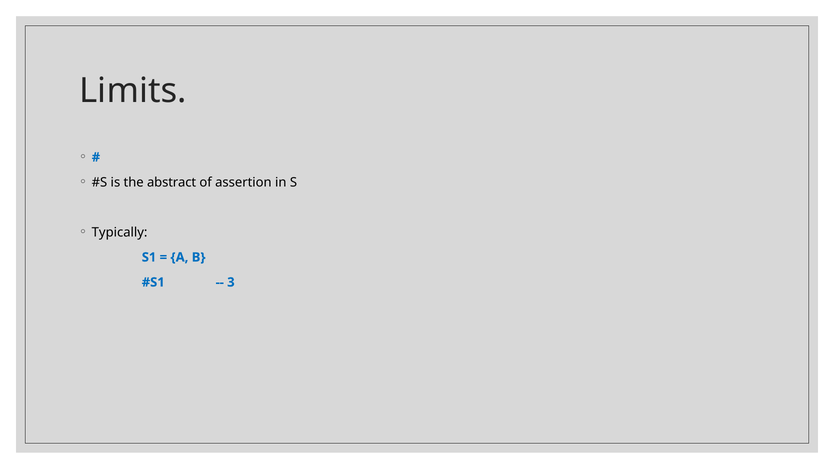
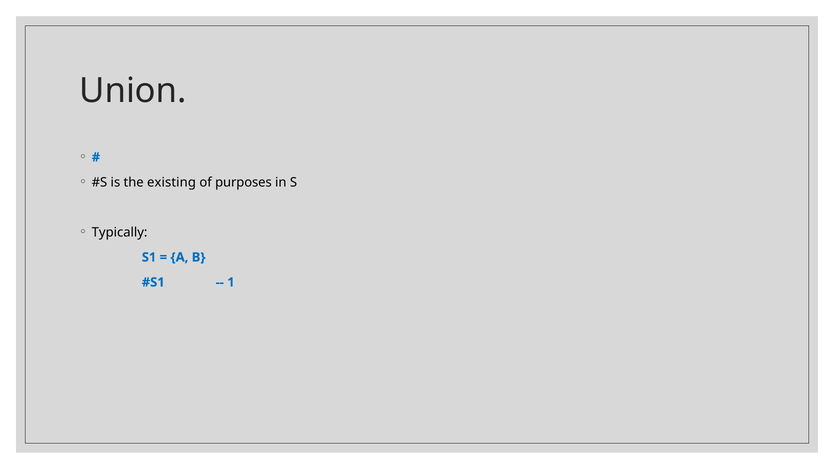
Limits: Limits -> Union
abstract: abstract -> existing
assertion: assertion -> purposes
3: 3 -> 1
